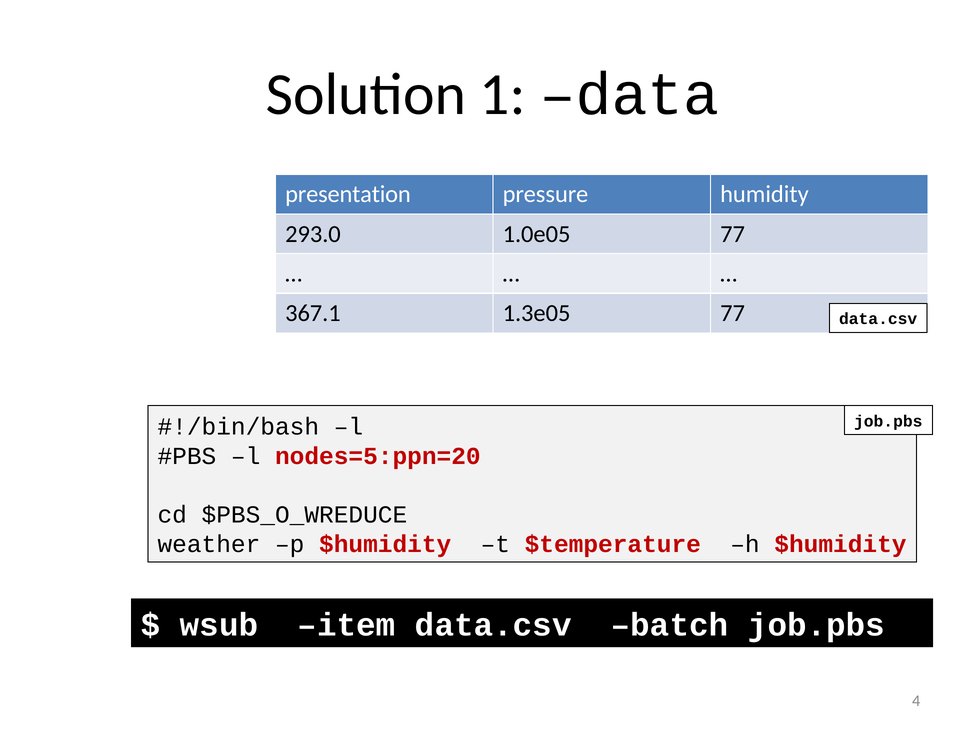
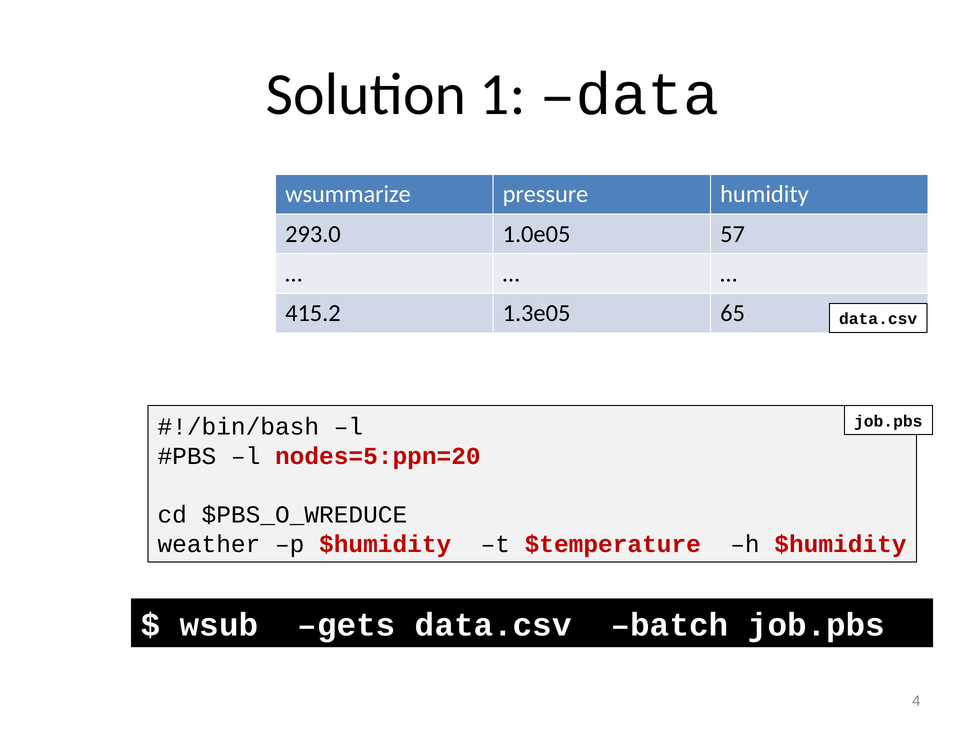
presentation: presentation -> wsummarize
1.0e05 77: 77 -> 57
367.1: 367.1 -> 415.2
1.3e05 77: 77 -> 65
item: item -> gets
